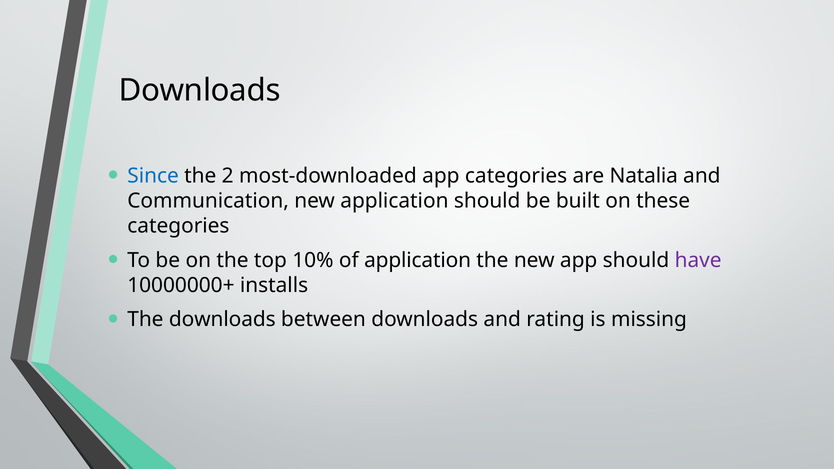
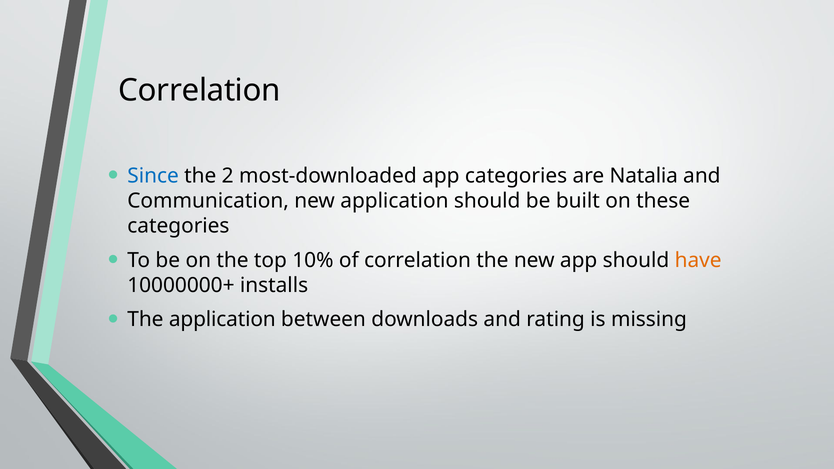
Downloads at (200, 91): Downloads -> Correlation
of application: application -> correlation
have colour: purple -> orange
The downloads: downloads -> application
